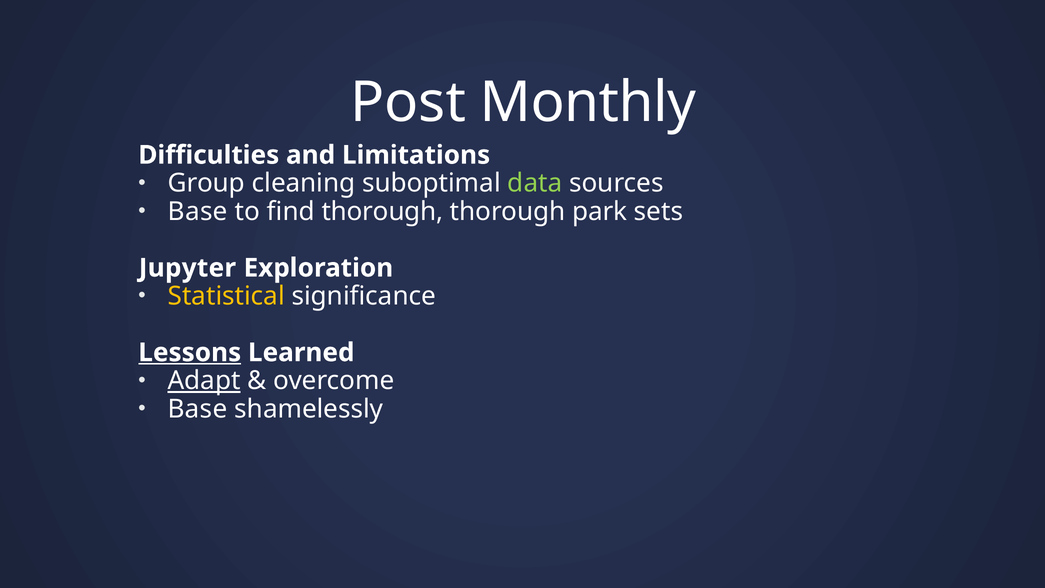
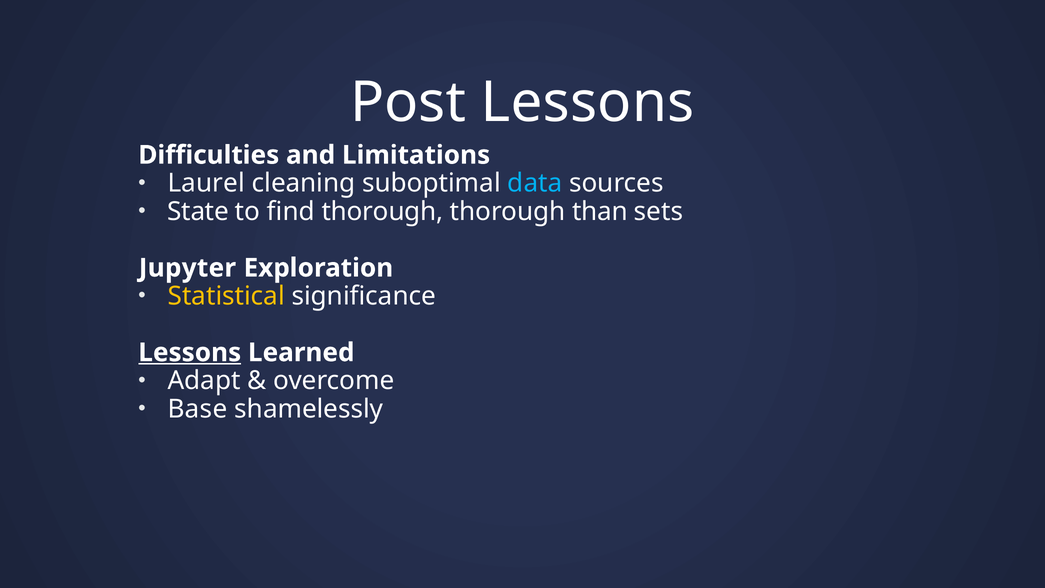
Post Monthly: Monthly -> Lessons
Group: Group -> Laurel
data colour: light green -> light blue
Base at (198, 211): Base -> State
park: park -> than
Adapt underline: present -> none
